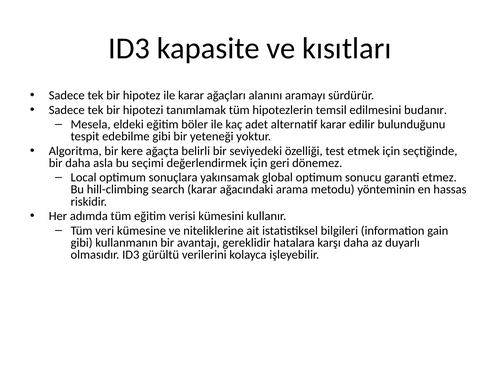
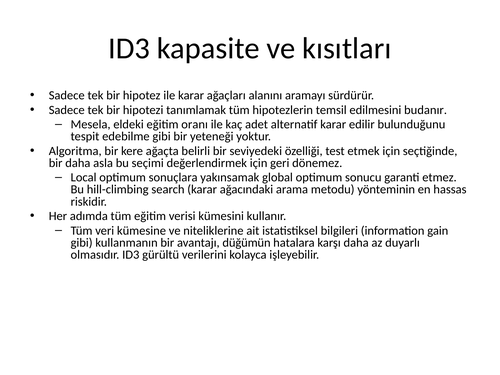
böler: böler -> oranı
gereklidir: gereklidir -> düğümün
